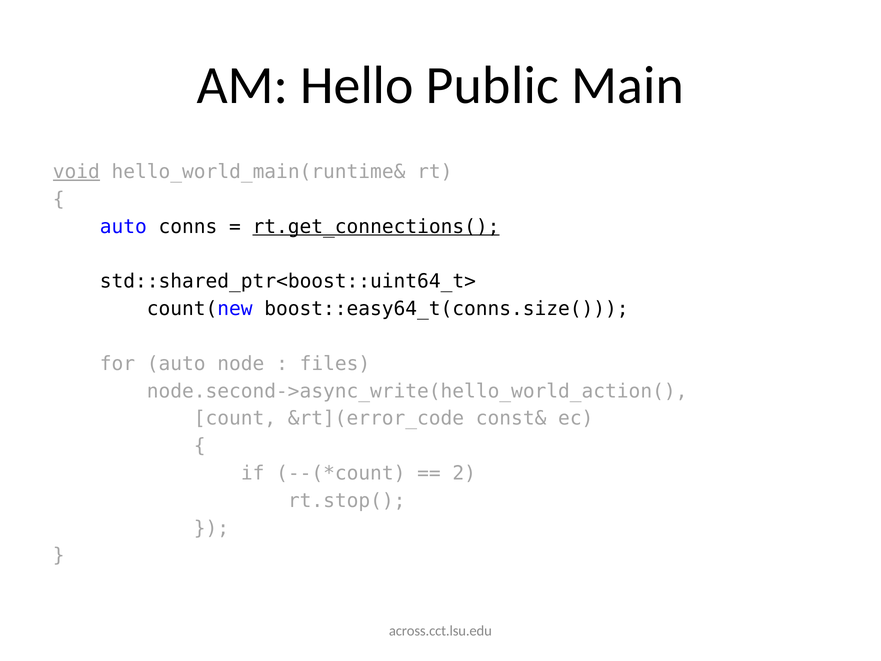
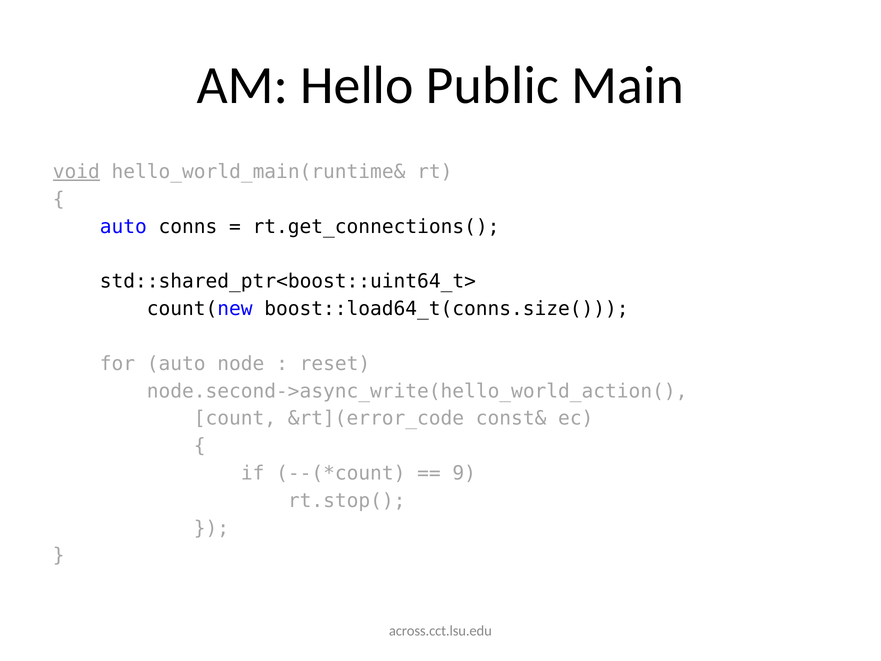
rt.get_connections( underline: present -> none
boost::easy64_t(conns.size(: boost::easy64_t(conns.size( -> boost::load64_t(conns.size(
files: files -> reset
2: 2 -> 9
